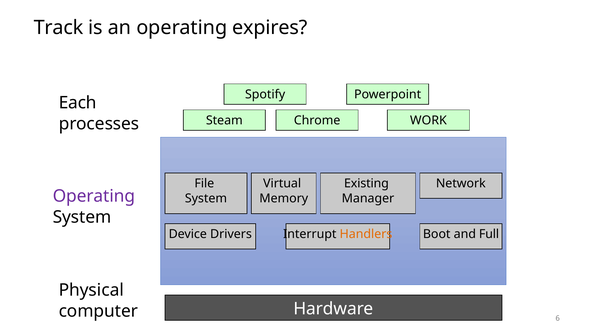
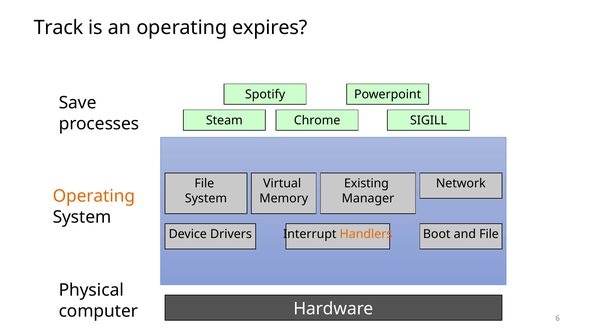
Each: Each -> Save
WORK: WORK -> SIGILL
Operating at (94, 196) colour: purple -> orange
and Full: Full -> File
